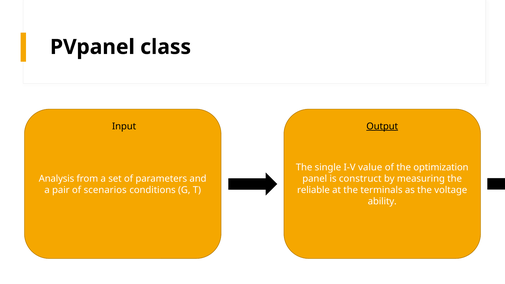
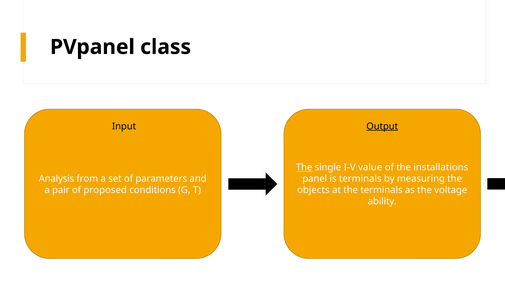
The at (304, 167) underline: none -> present
optimization: optimization -> installations
is construct: construct -> terminals
scenarios: scenarios -> proposed
reliable: reliable -> objects
